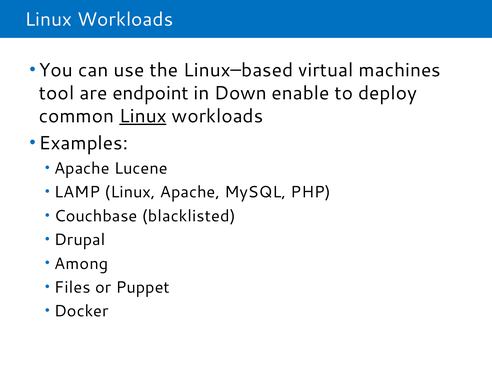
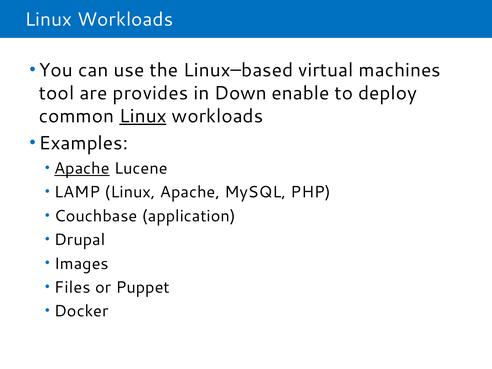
endpoint: endpoint -> provides
Apache at (82, 168) underline: none -> present
blacklisted: blacklisted -> application
Among: Among -> Images
